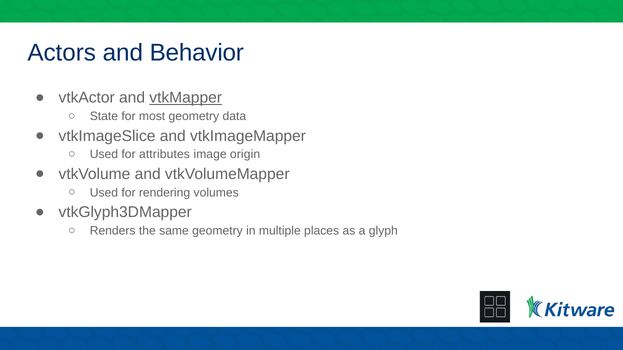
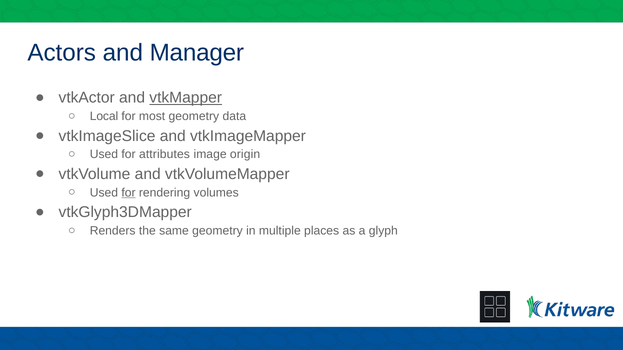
Behavior: Behavior -> Manager
State: State -> Local
for at (129, 193) underline: none -> present
